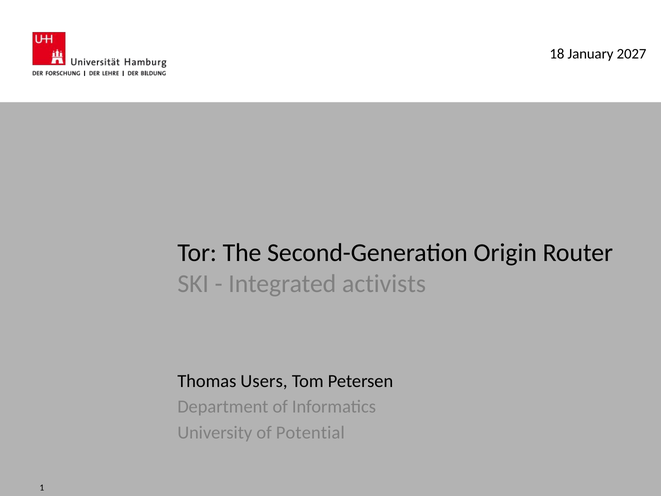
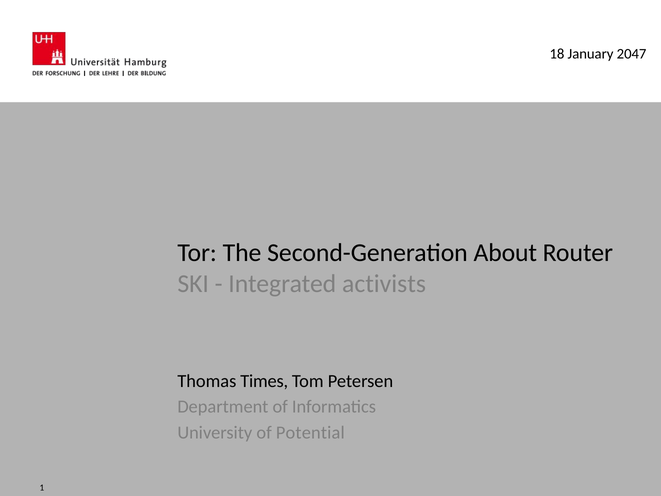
2027: 2027 -> 2047
Origin: Origin -> About
Users: Users -> Times
